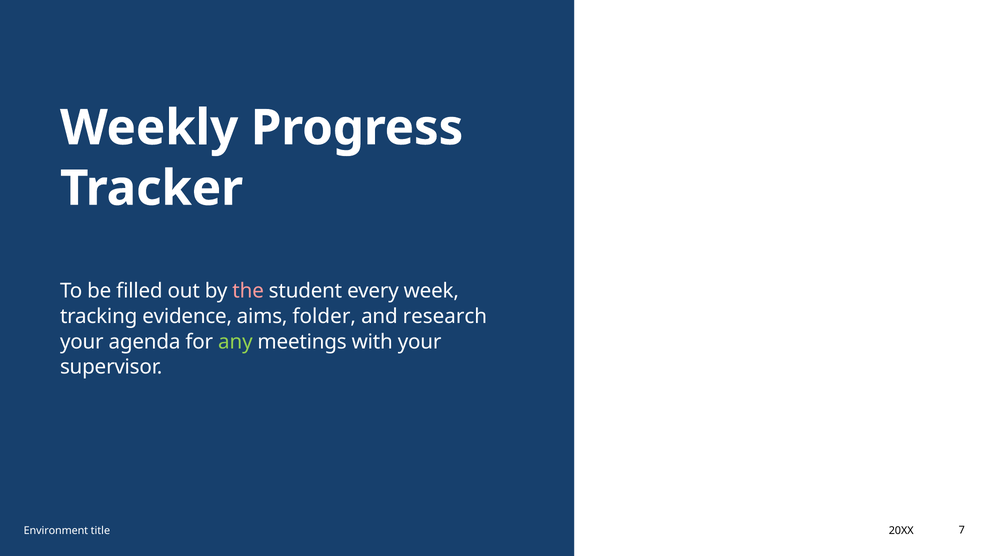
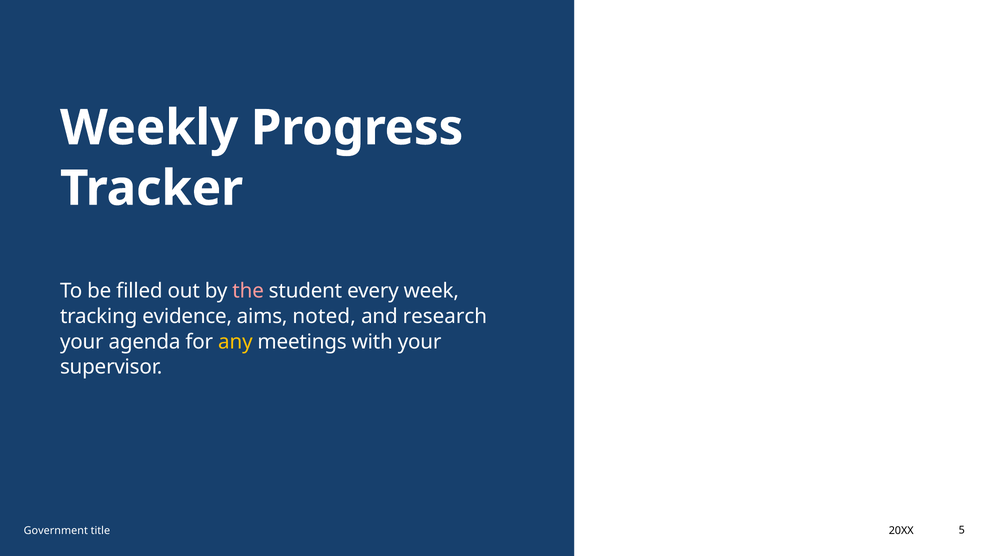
folder: folder -> noted
any colour: light green -> yellow
Environment: Environment -> Government
7: 7 -> 5
